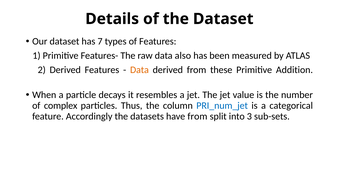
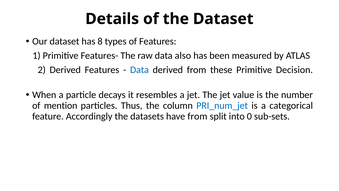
7: 7 -> 8
Data at (139, 70) colour: orange -> blue
Addition: Addition -> Decision
complex: complex -> mention
3: 3 -> 0
